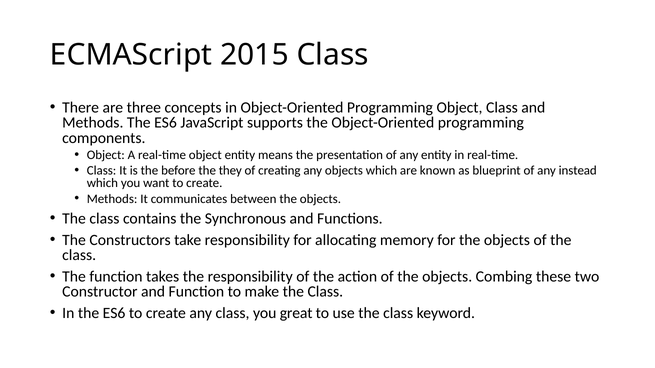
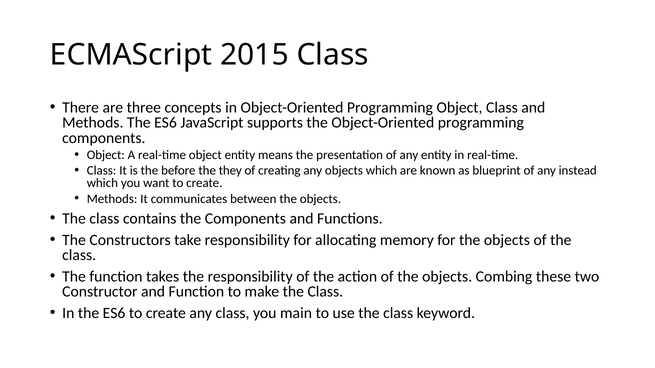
the Synchronous: Synchronous -> Components
great: great -> main
